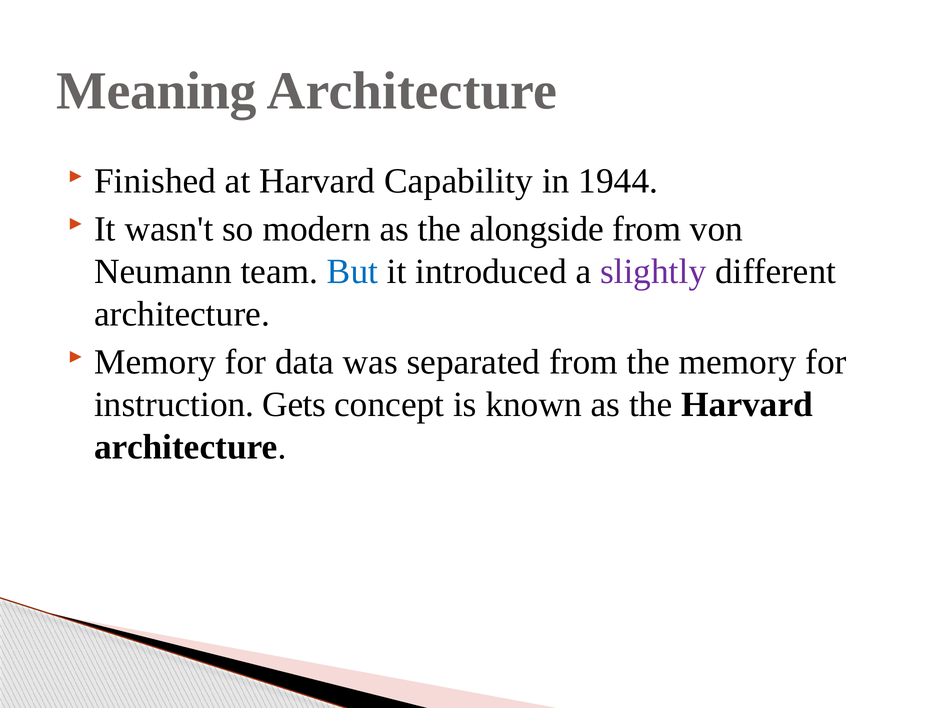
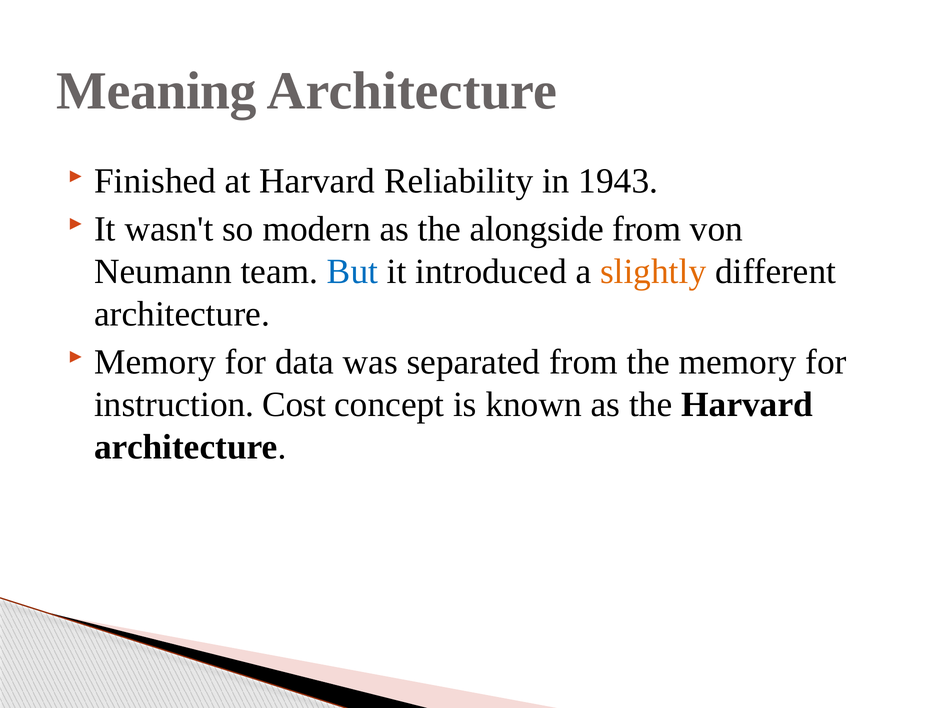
Capability: Capability -> Reliability
1944: 1944 -> 1943
slightly colour: purple -> orange
Gets: Gets -> Cost
